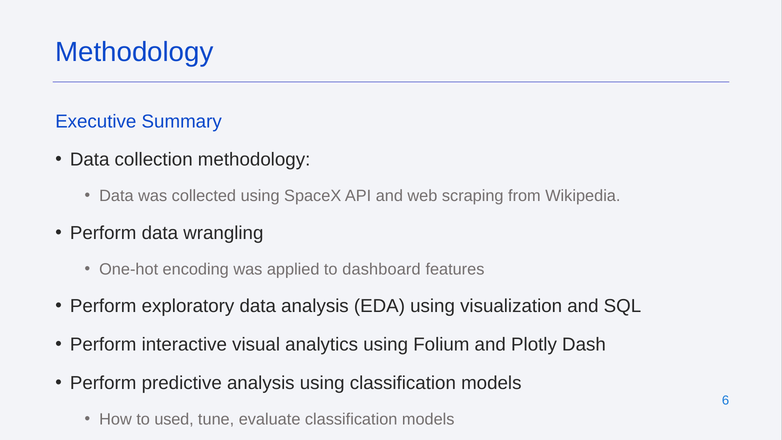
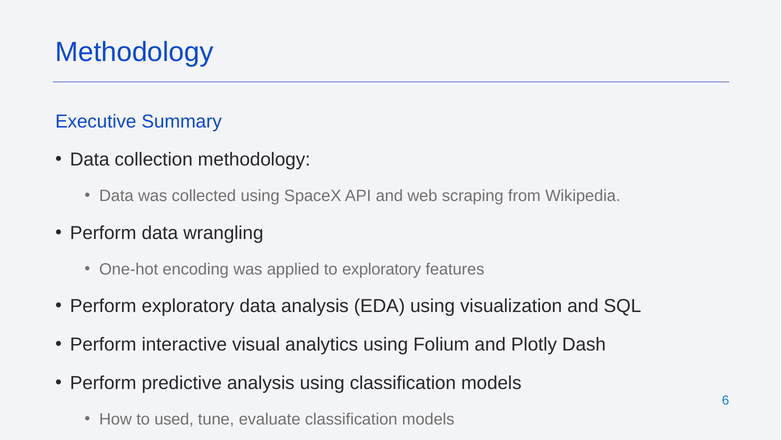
to dashboard: dashboard -> exploratory
